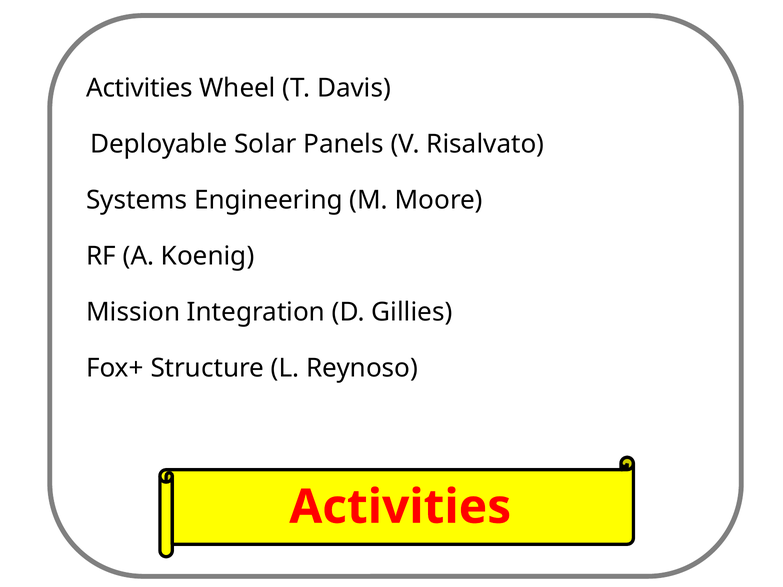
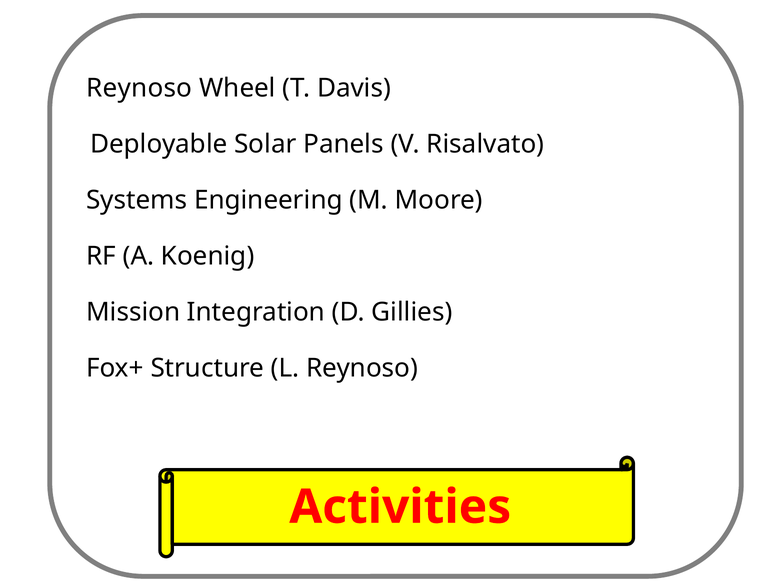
Activities at (139, 88): Activities -> Reynoso
